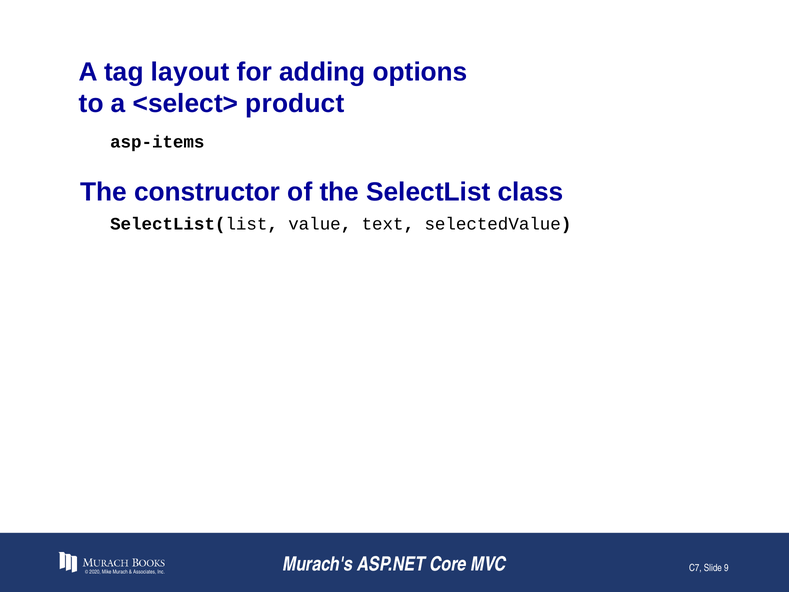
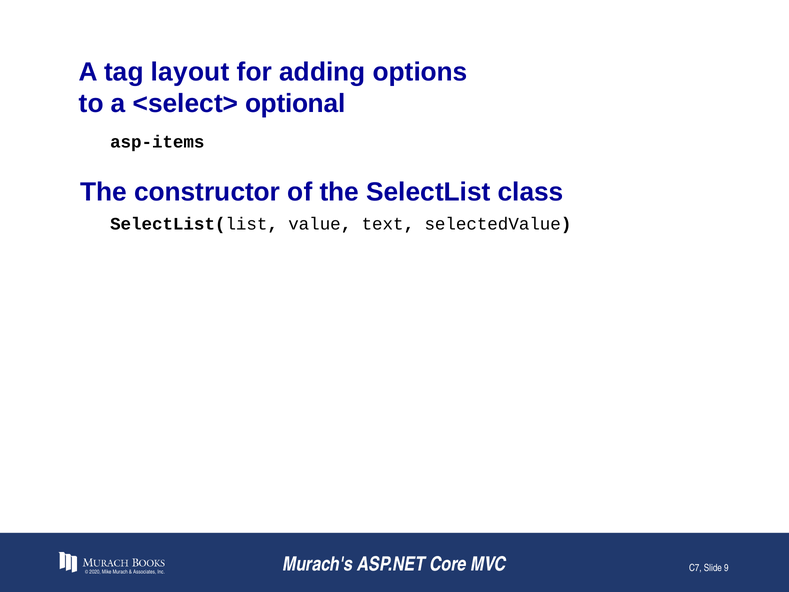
product: product -> optional
